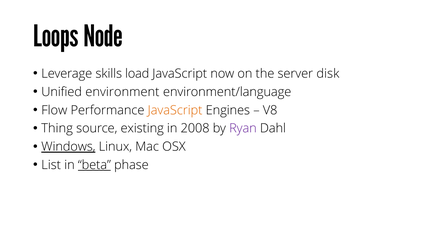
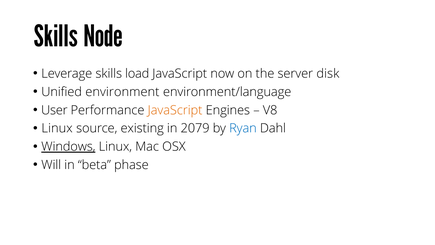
Loops at (56, 36): Loops -> Skills
Flow: Flow -> User
Thing at (57, 128): Thing -> Linux
2008: 2008 -> 2079
Ryan colour: purple -> blue
List: List -> Will
beta underline: present -> none
